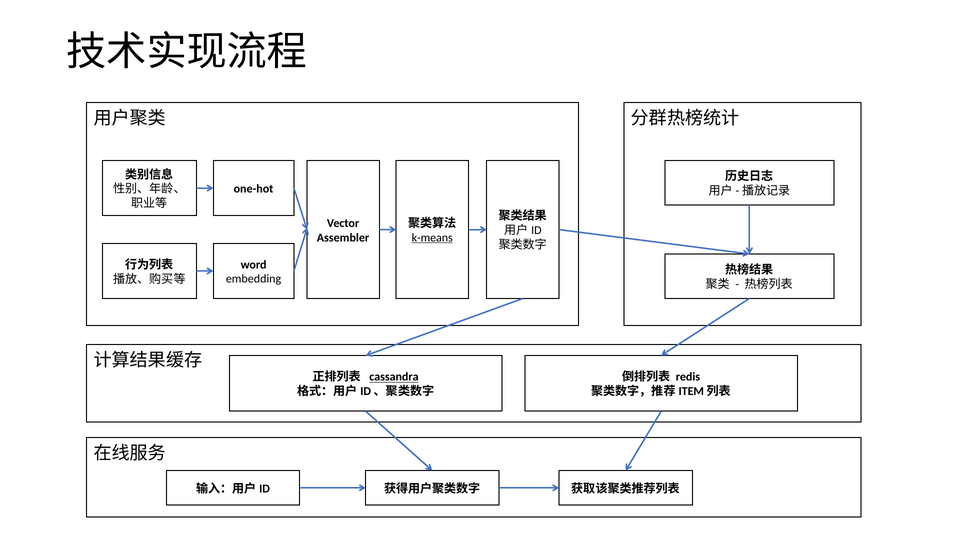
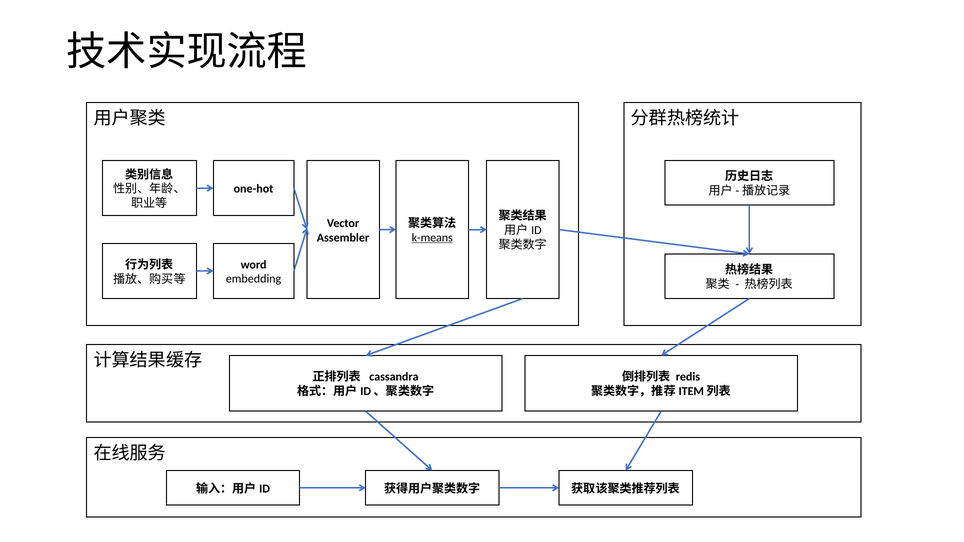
cassandra underline: present -> none
